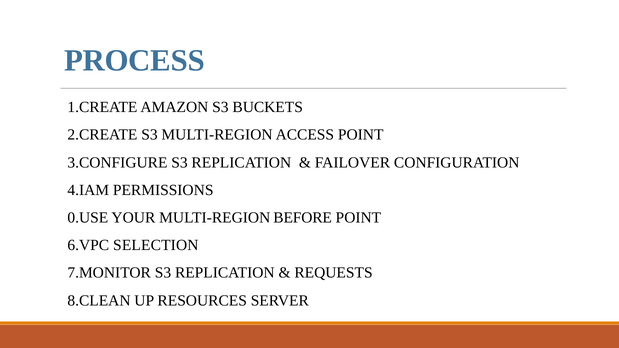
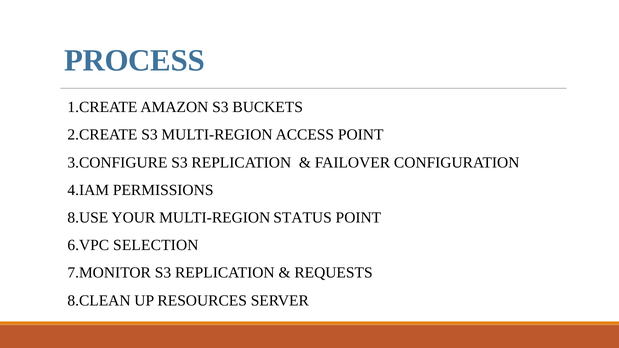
0.USE: 0.USE -> 8.USE
BEFORE: BEFORE -> STATUS
